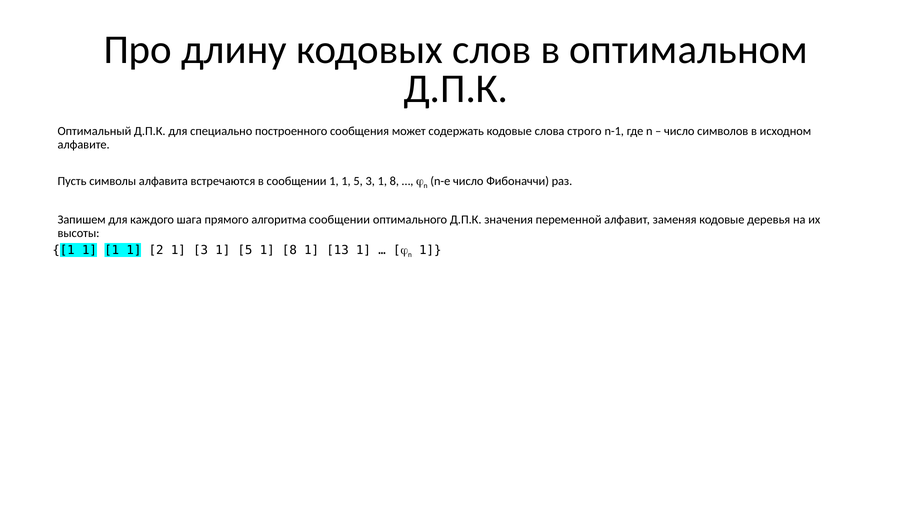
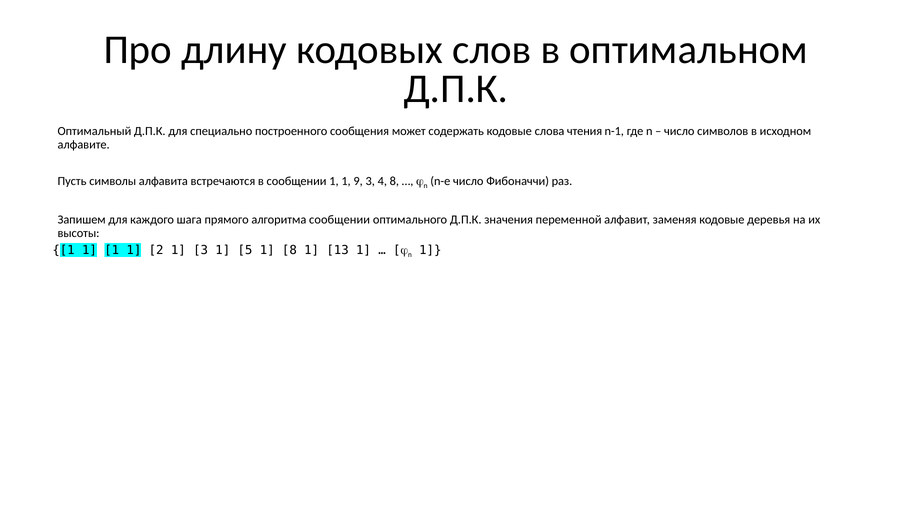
строго: строго -> чтения
1 1 5: 5 -> 9
1 at (382, 181): 1 -> 4
